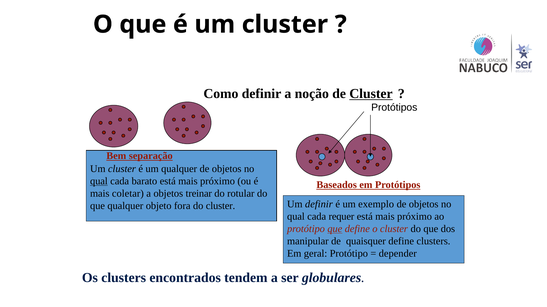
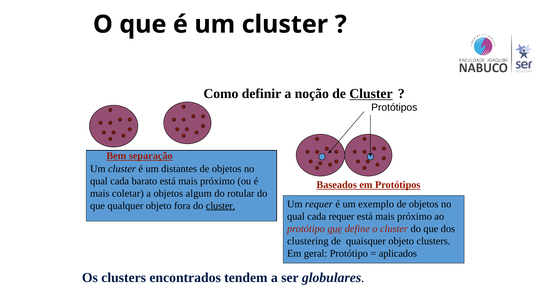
um qualquer: qualquer -> distantes
qual at (99, 182) underline: present -> none
treinar: treinar -> algum
cluster at (221, 206) underline: none -> present
Um definir: definir -> requer
manipular: manipular -> clustering
quaisquer define: define -> objeto
depender: depender -> aplicados
